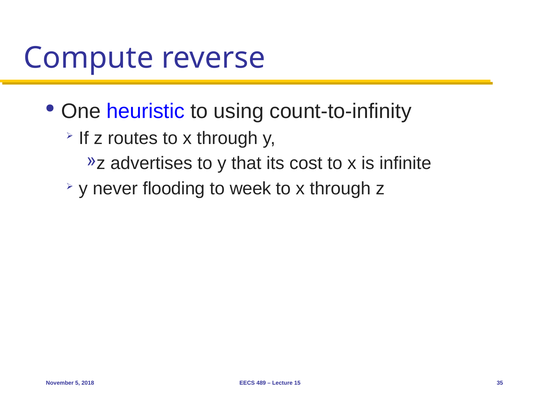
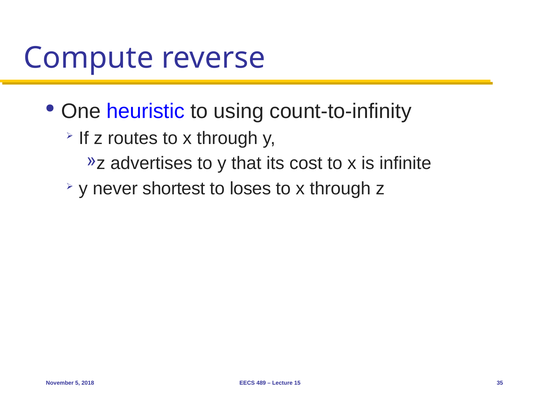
flooding: flooding -> shortest
week: week -> loses
